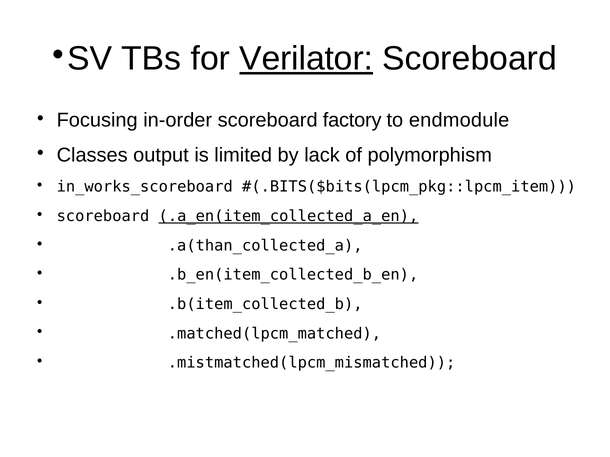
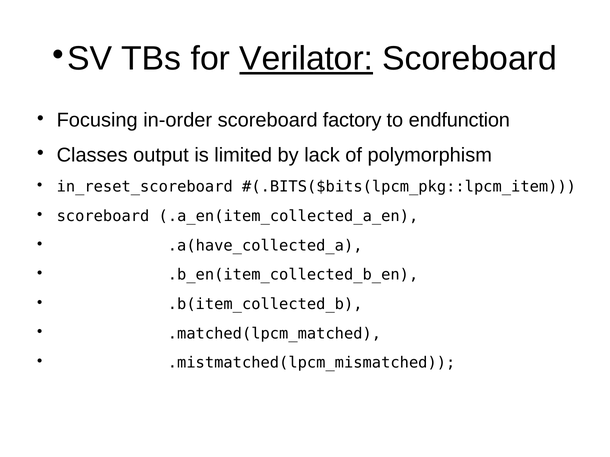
endmodule: endmodule -> endfunction
in_works_scoreboard: in_works_scoreboard -> in_reset_scoreboard
.a_en(item_collected_a_en underline: present -> none
.a(than_collected_a: .a(than_collected_a -> .a(have_collected_a
